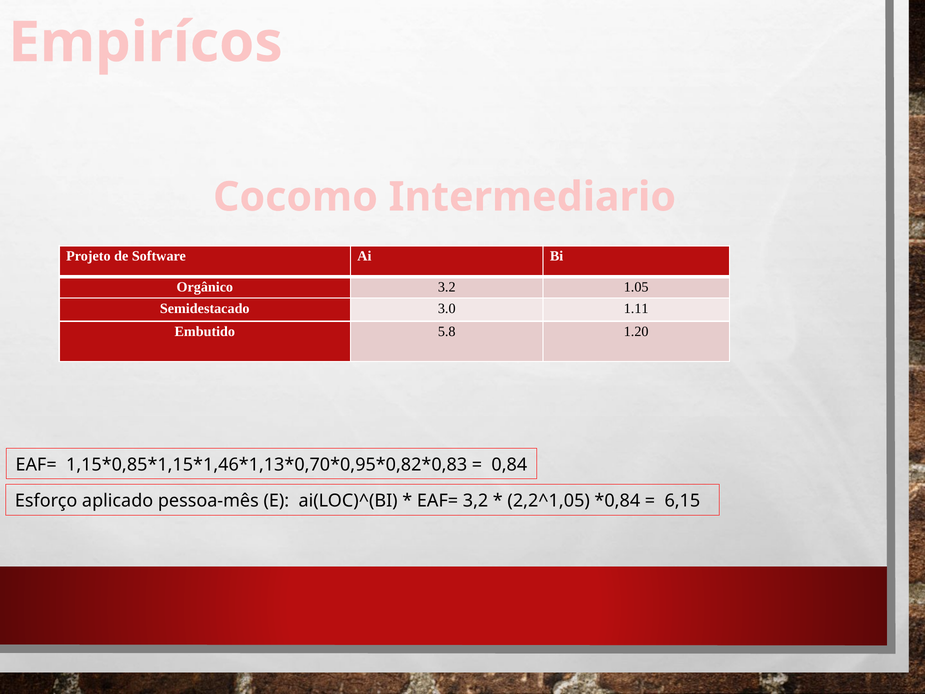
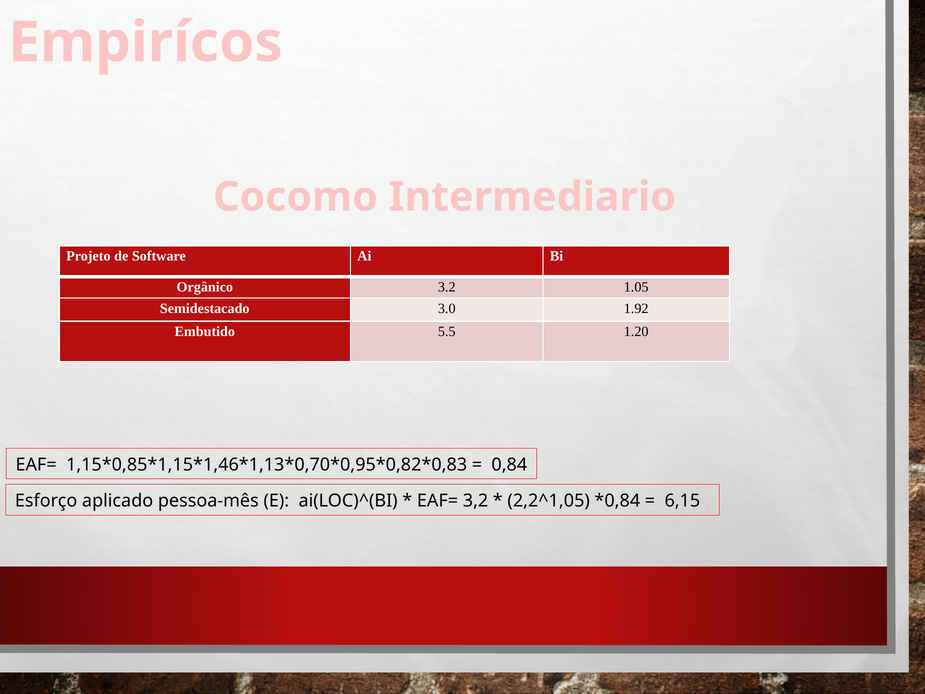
1.11: 1.11 -> 1.92
5.8: 5.8 -> 5.5
